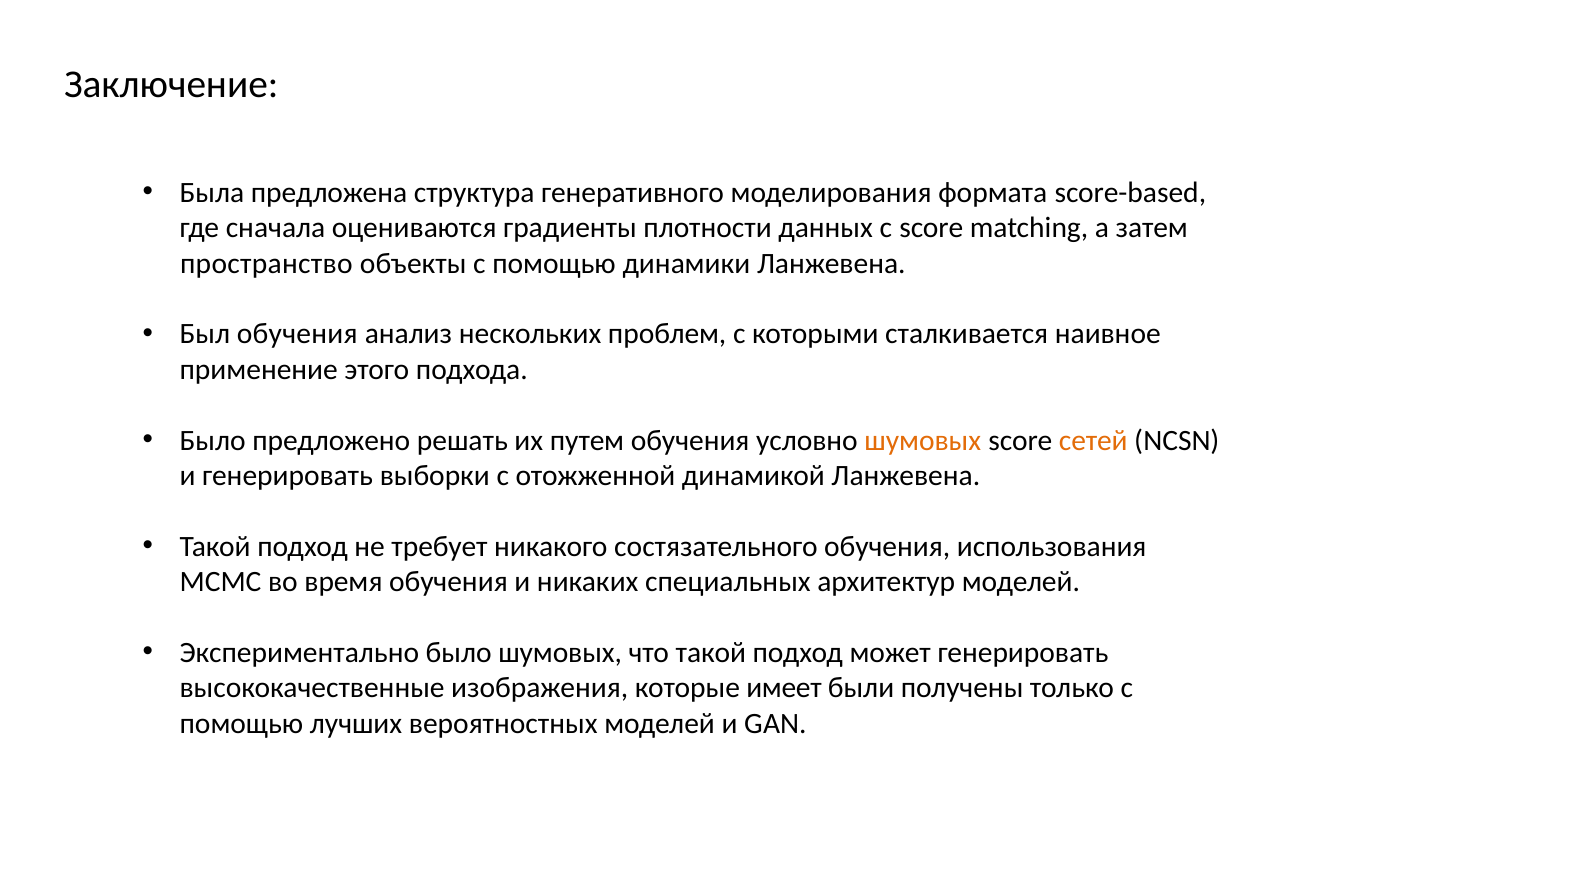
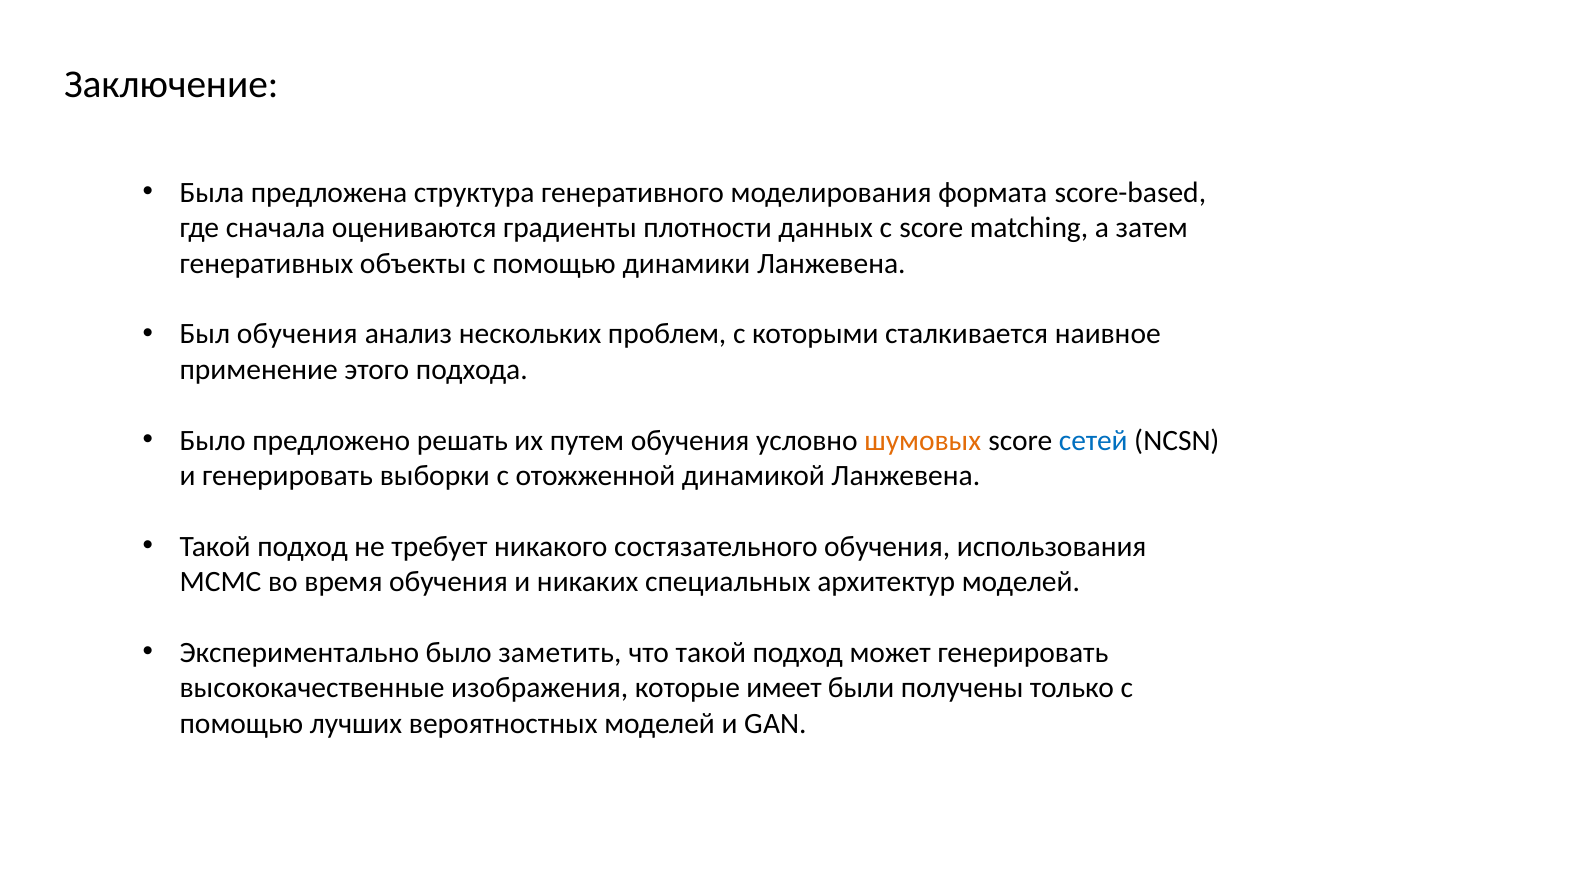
пространство: пространство -> генеративных
сетей colour: orange -> blue
было шумовых: шумовых -> заметить
